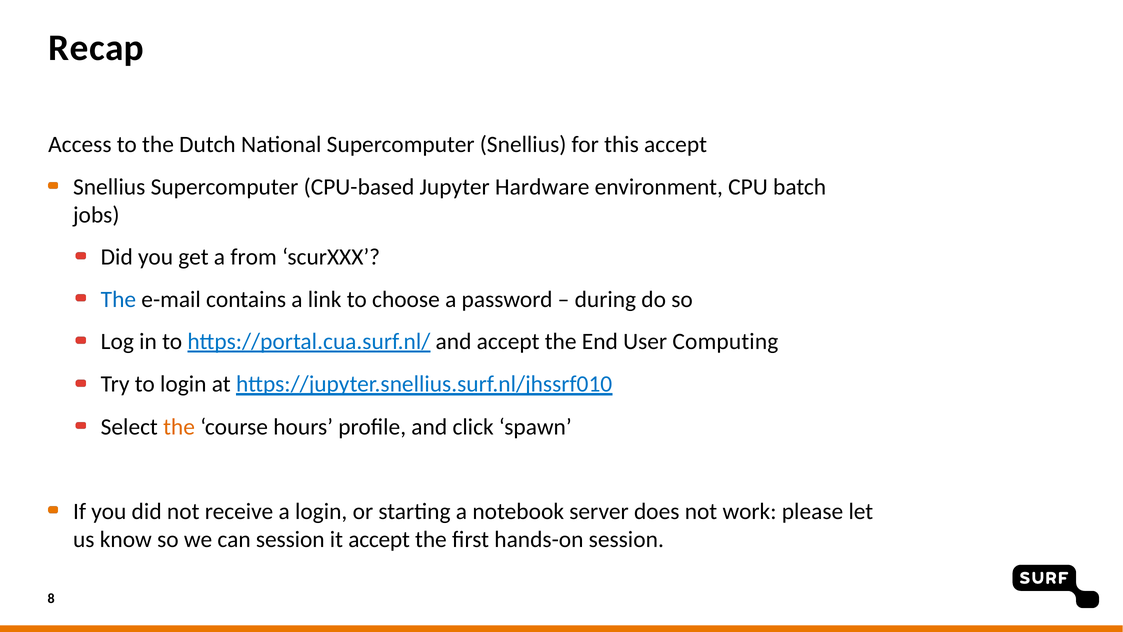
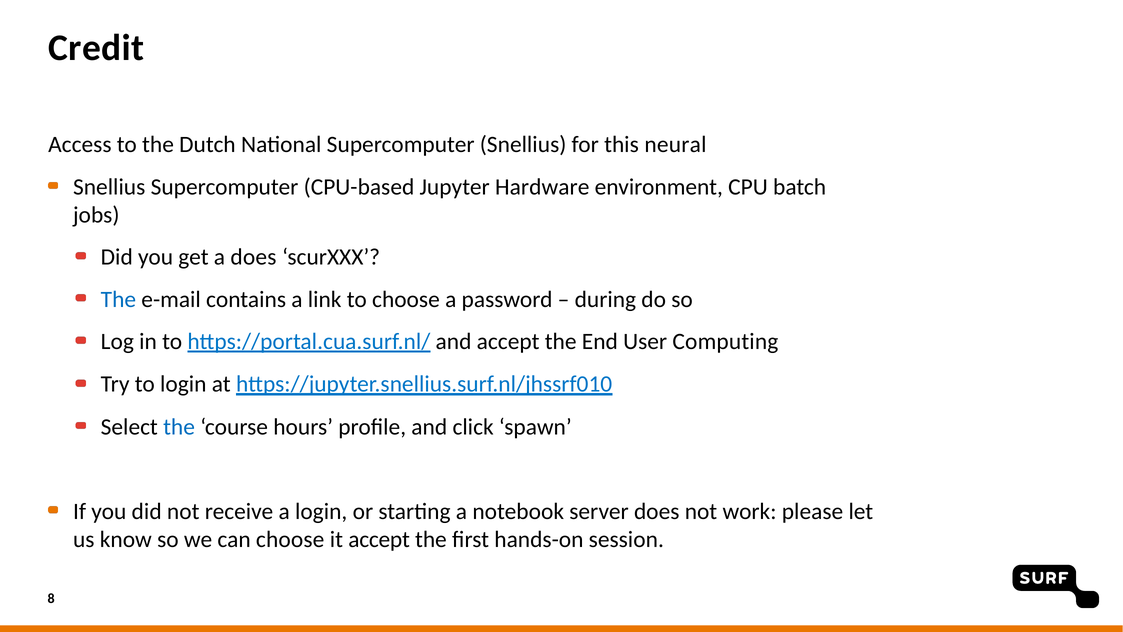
Recap: Recap -> Credit
this accept: accept -> neural
a from: from -> does
the at (179, 427) colour: orange -> blue
can session: session -> choose
